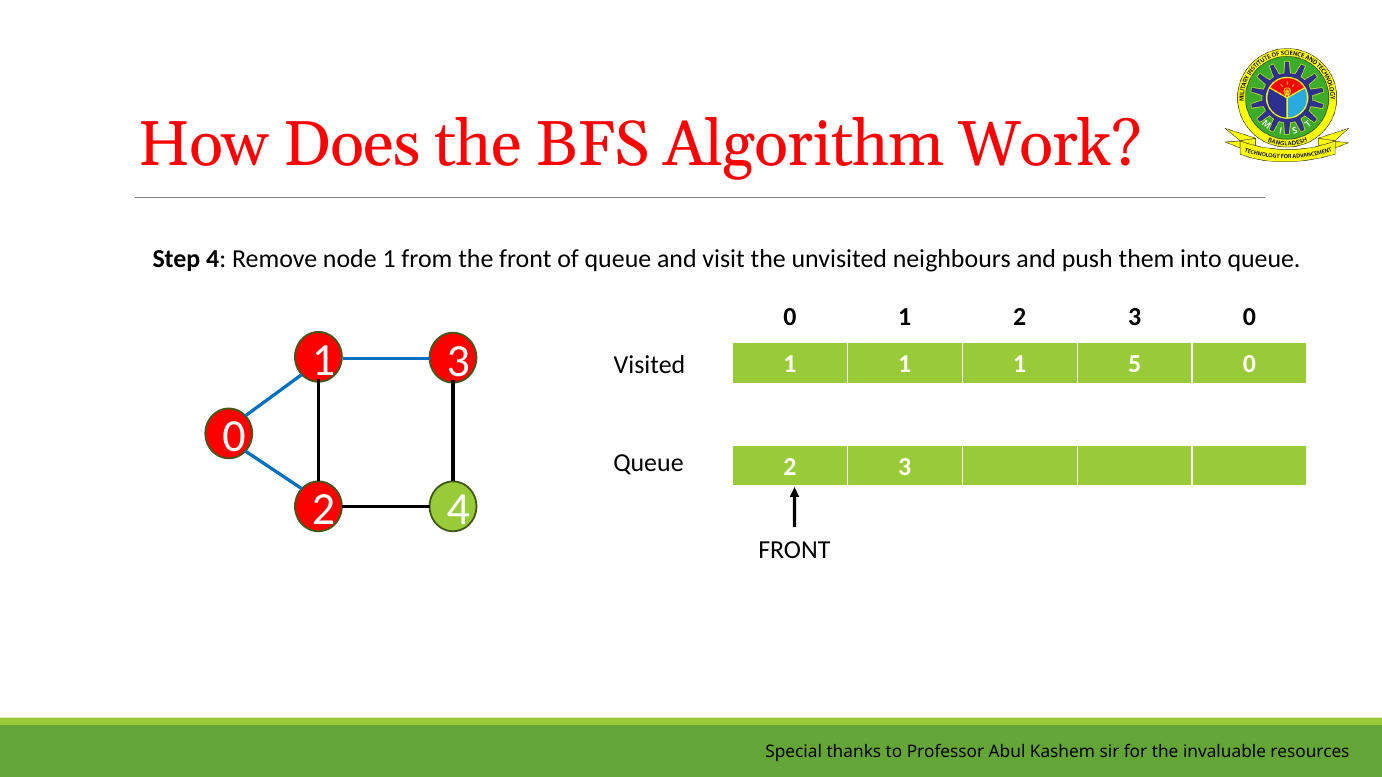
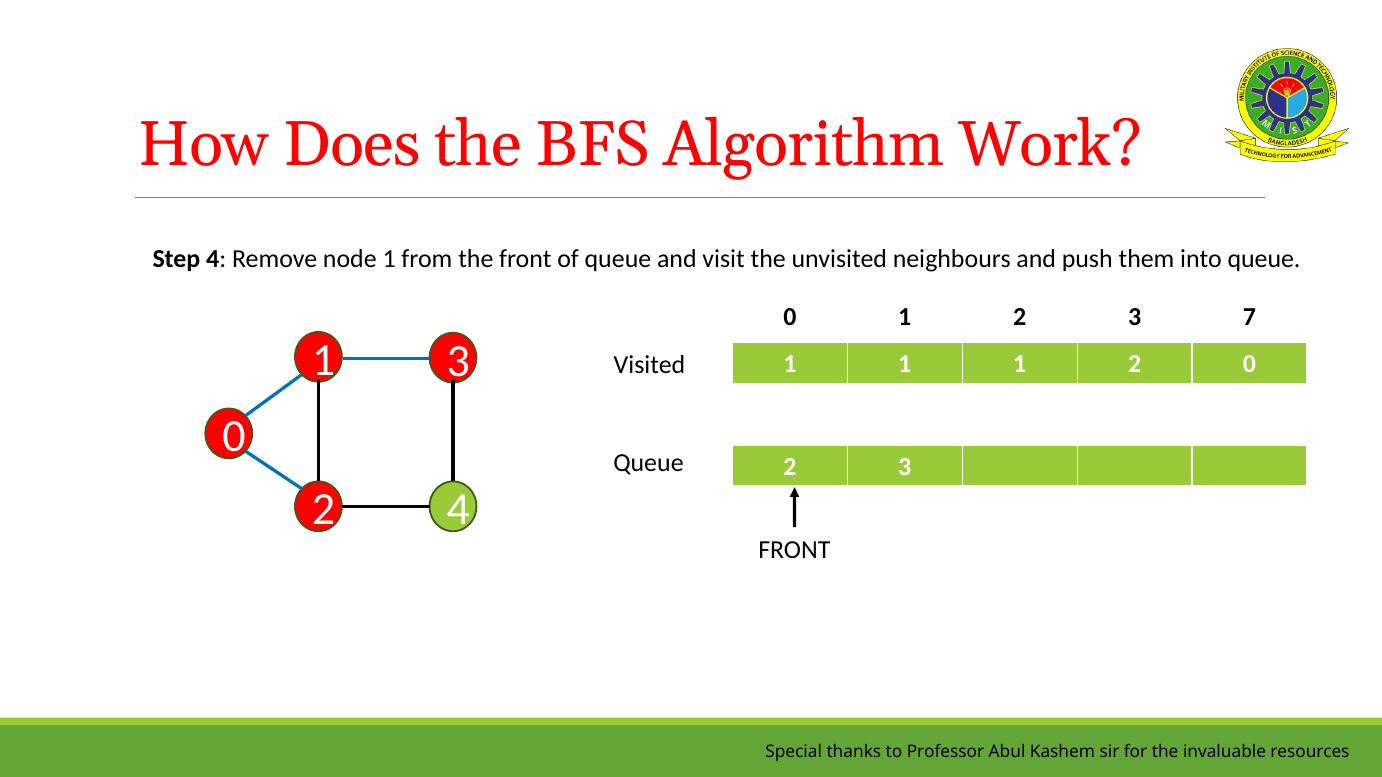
3 0: 0 -> 7
1 1 5: 5 -> 2
